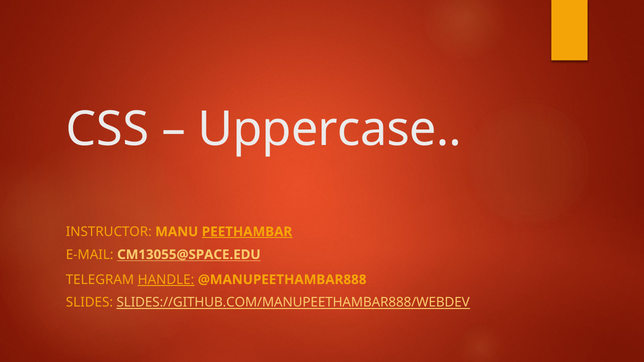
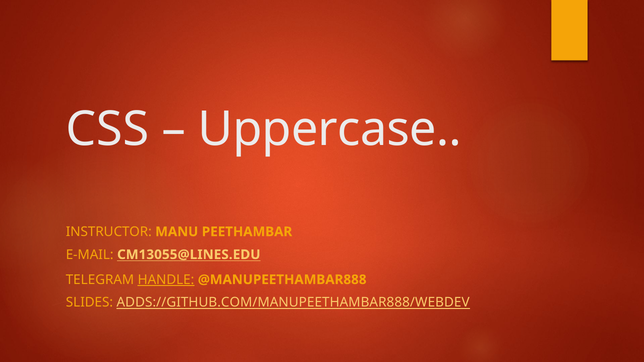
PEETHAMBAR underline: present -> none
CM13055@SPACE.EDU: CM13055@SPACE.EDU -> CM13055@LINES.EDU
SLIDES://GITHUB.COM/MANUPEETHAMBAR888/WEBDEV: SLIDES://GITHUB.COM/MANUPEETHAMBAR888/WEBDEV -> ADDS://GITHUB.COM/MANUPEETHAMBAR888/WEBDEV
